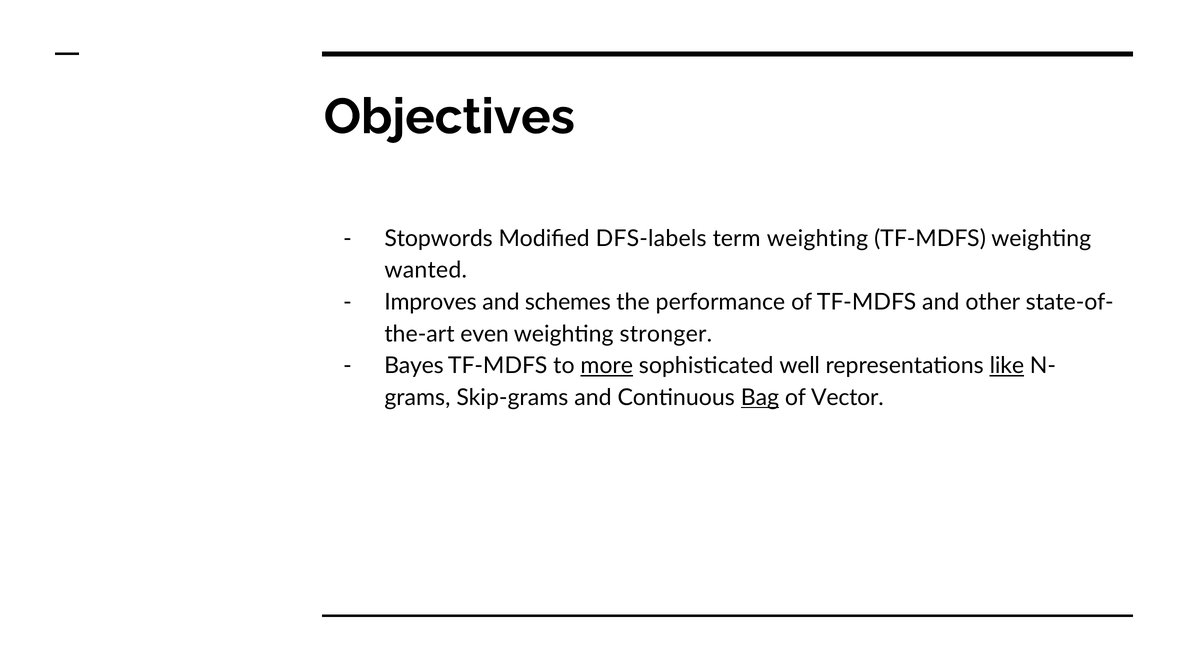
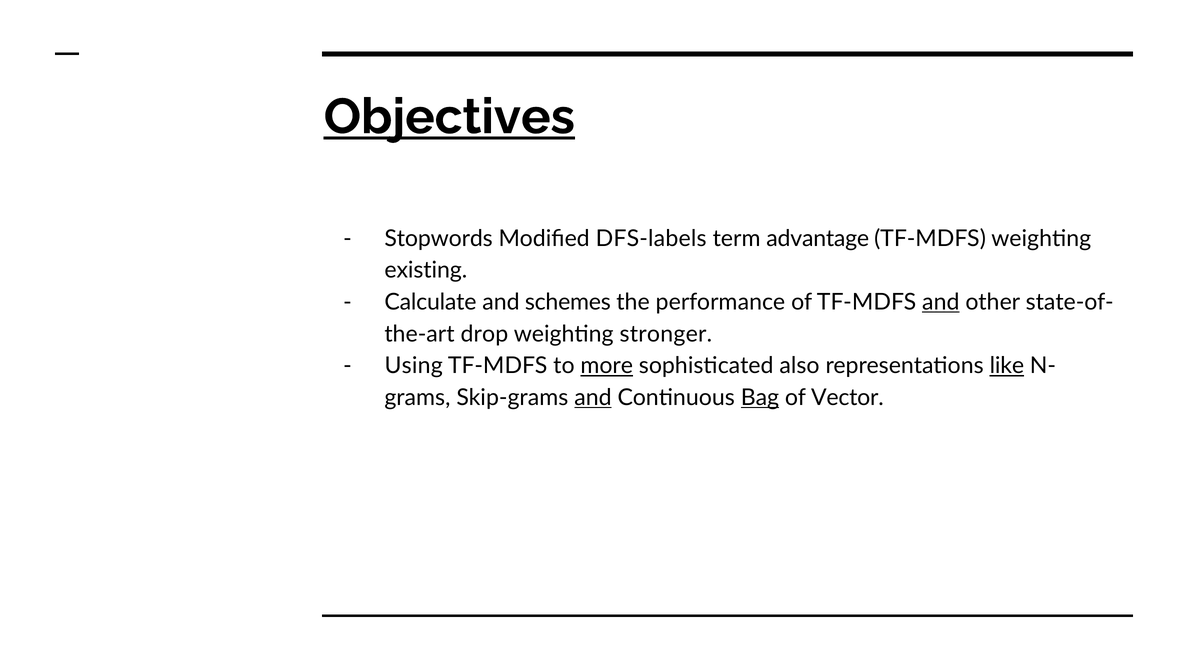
Objectives underline: none -> present
term weighting: weighting -> advantage
wanted: wanted -> existing
Improves: Improves -> Calculate
and at (941, 302) underline: none -> present
even: even -> drop
Bayes: Bayes -> Using
well: well -> also
and at (593, 398) underline: none -> present
